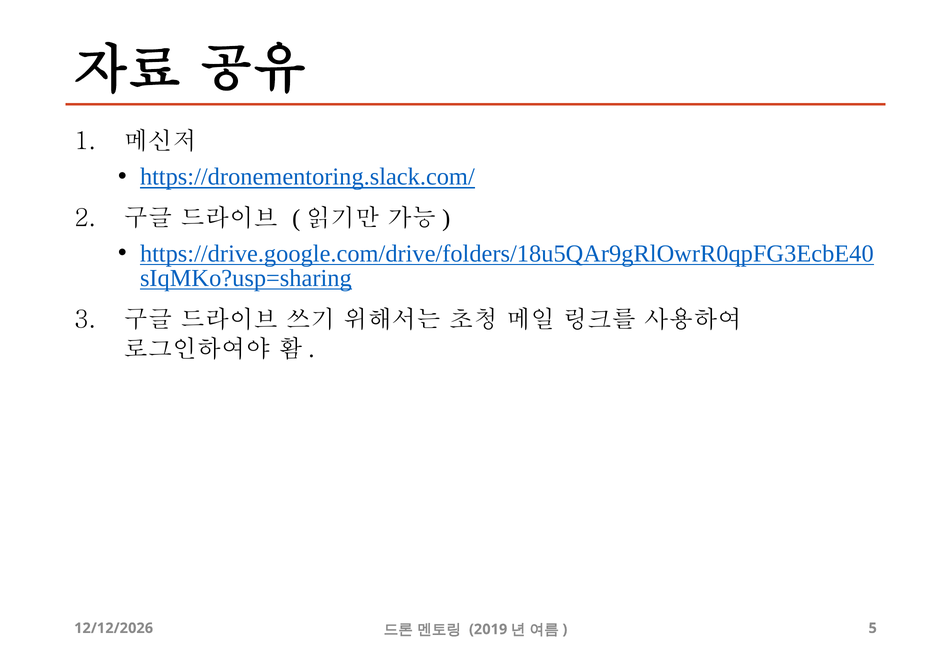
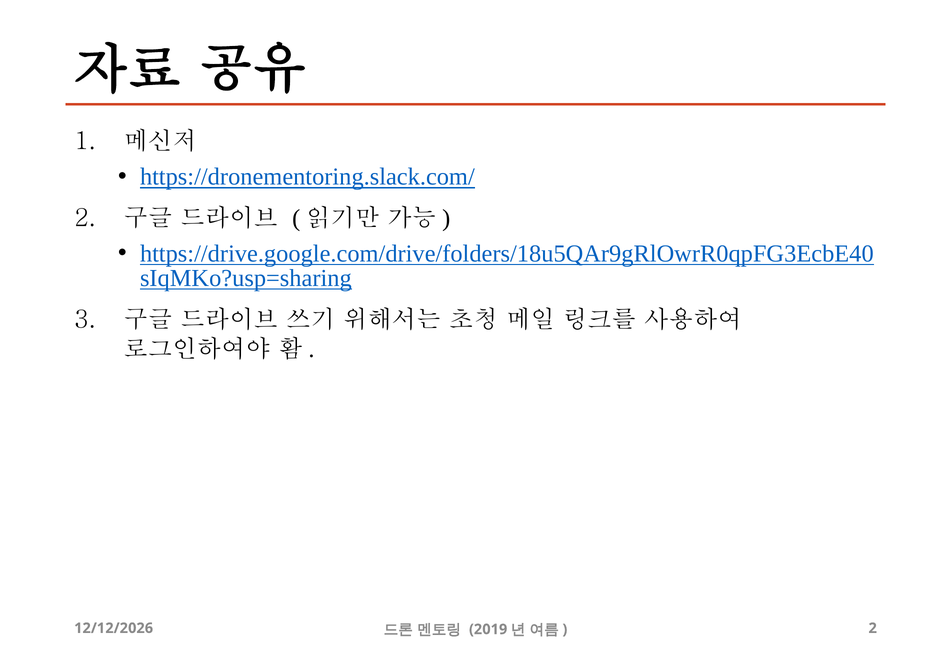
5 at (873, 628): 5 -> 2
